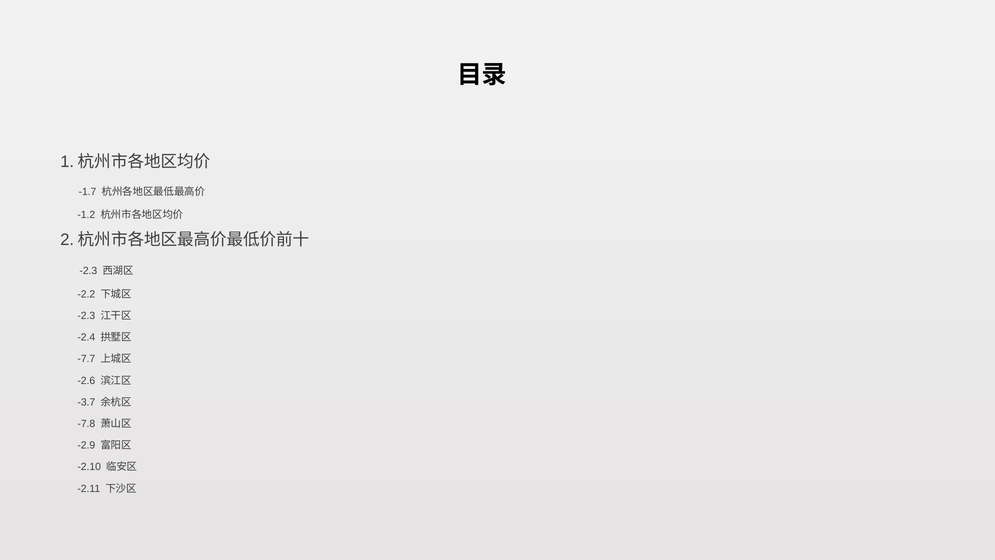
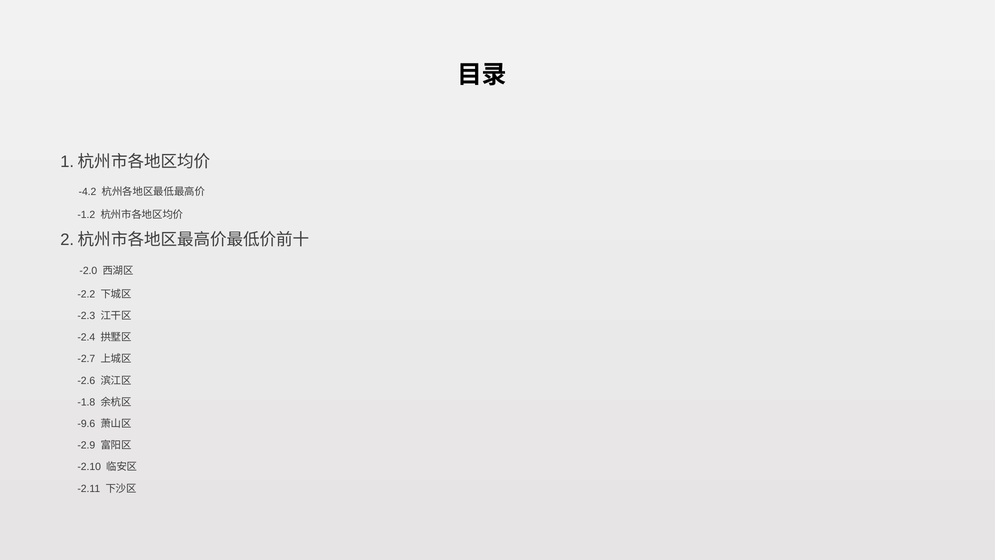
-1.7: -1.7 -> -4.2
-2.3 at (88, 271): -2.3 -> -2.0
-7.7: -7.7 -> -2.7
-3.7: -3.7 -> -1.8
-7.8: -7.8 -> -9.6
